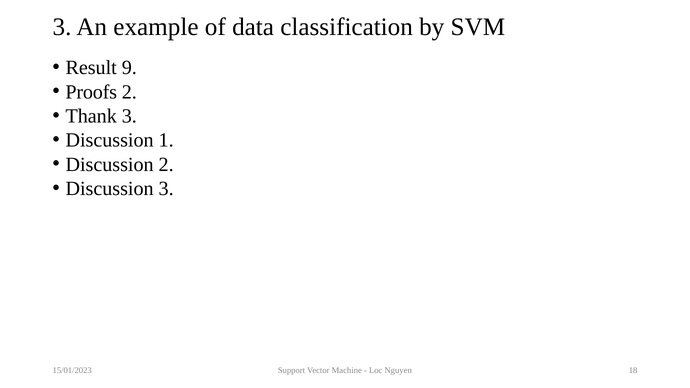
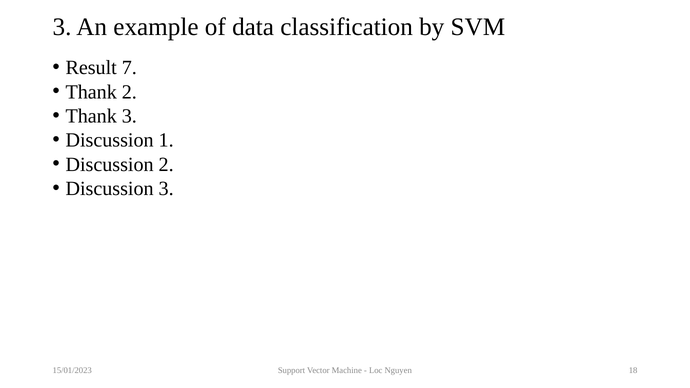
9: 9 -> 7
Proofs at (91, 92): Proofs -> Thank
